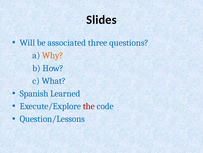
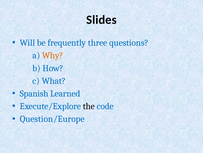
associated: associated -> frequently
the colour: red -> black
Question/Lessons: Question/Lessons -> Question/Europe
